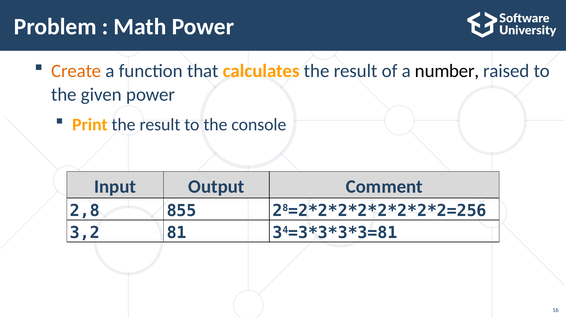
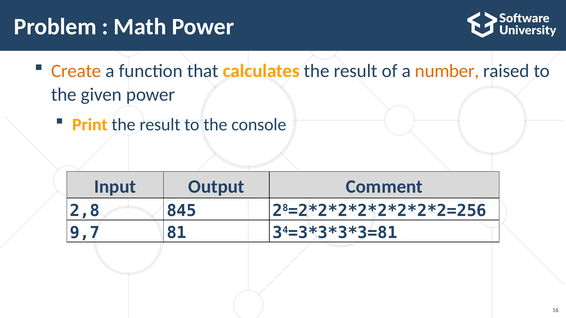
number colour: black -> orange
855: 855 -> 845
3,2: 3,2 -> 9,7
